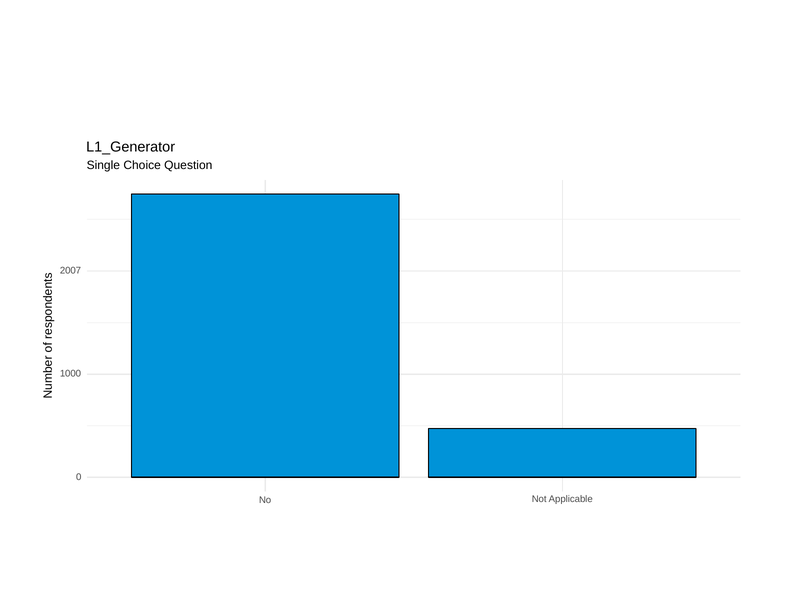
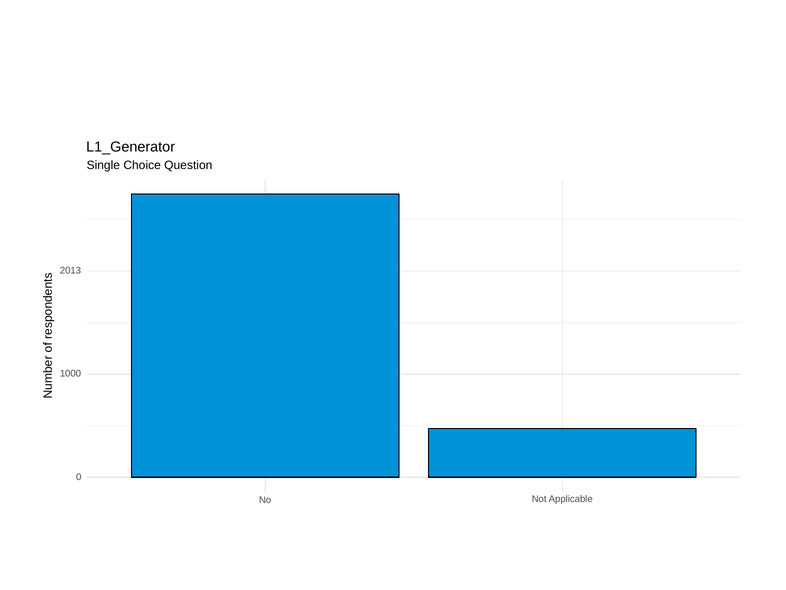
2007: 2007 -> 2013
